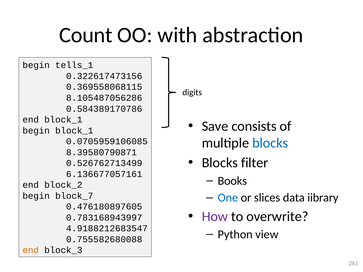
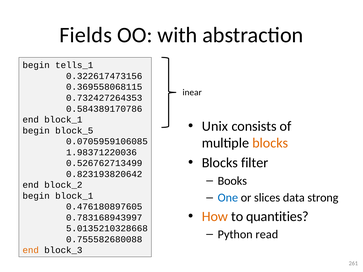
Count: Count -> Fields
digits: digits -> inear
8.105487056286: 8.105487056286 -> 0.732427264353
Save: Save -> Unix
begin block_1: block_1 -> block_5
blocks at (270, 143) colour: blue -> orange
8.39580790871: 8.39580790871 -> 1.98371220036
6.136677057161: 6.136677057161 -> 0.823193820642
iibrary: iibrary -> strong
begin block_7: block_7 -> block_1
How colour: purple -> orange
overwrite: overwrite -> quantities
4.9188212683547: 4.9188212683547 -> 5.0135210328668
view: view -> read
